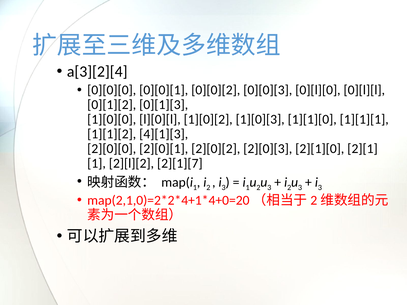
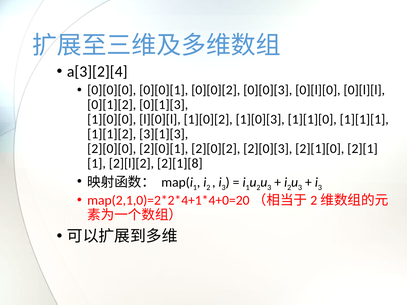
4][1][3: 4][1][3 -> 3][1][3
2][1][7: 2][1][7 -> 2][1][8
